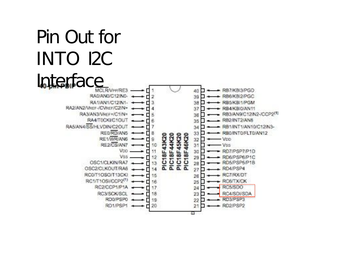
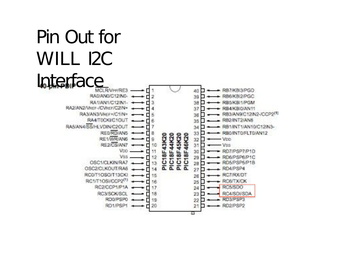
INTO: INTO -> WILL
